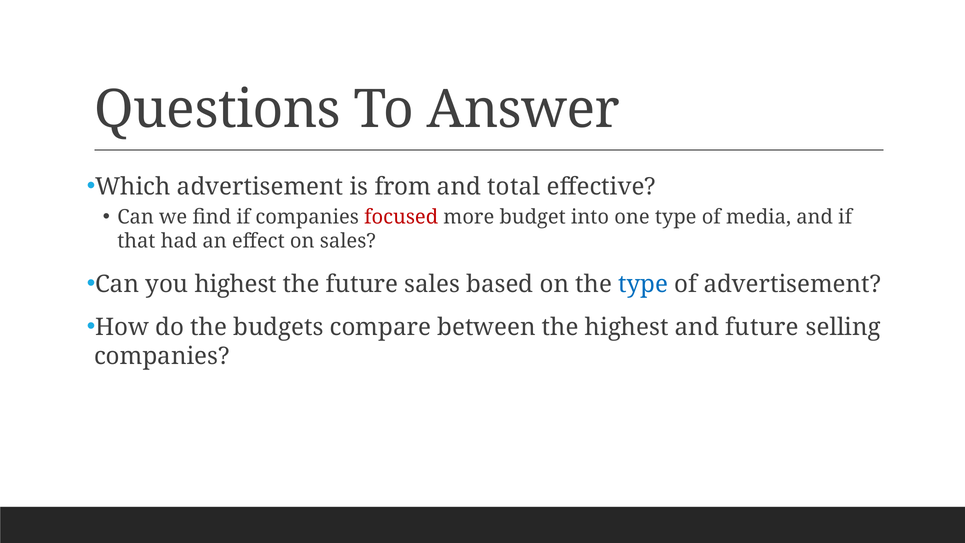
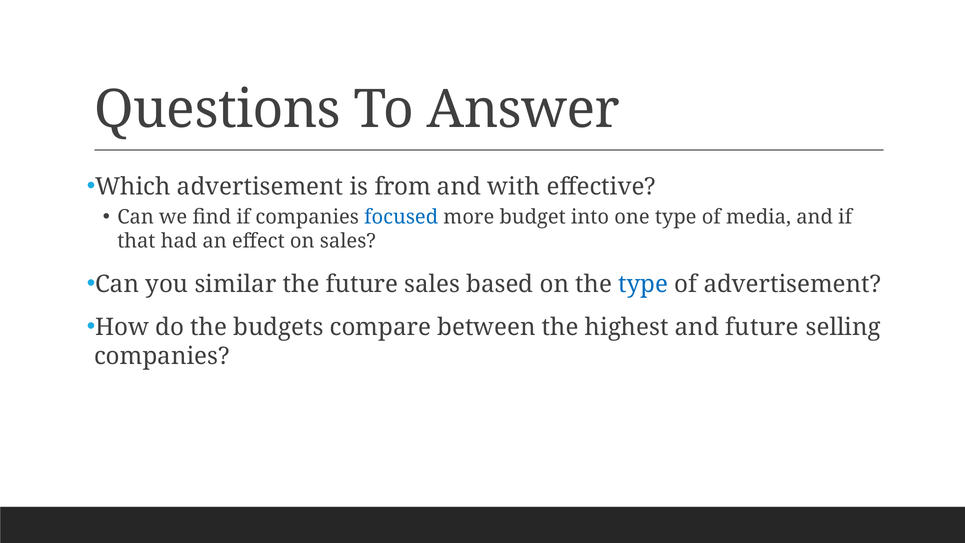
total: total -> with
focused colour: red -> blue
you highest: highest -> similar
